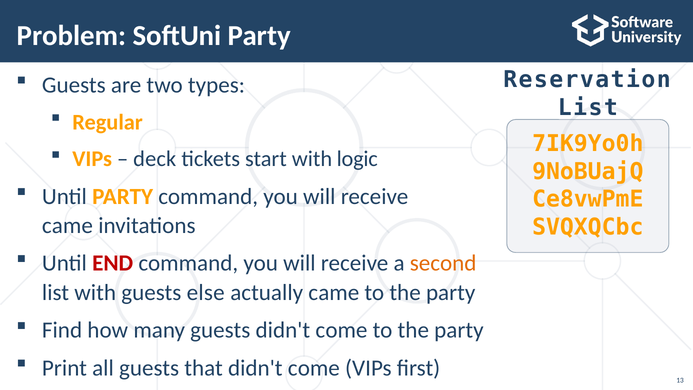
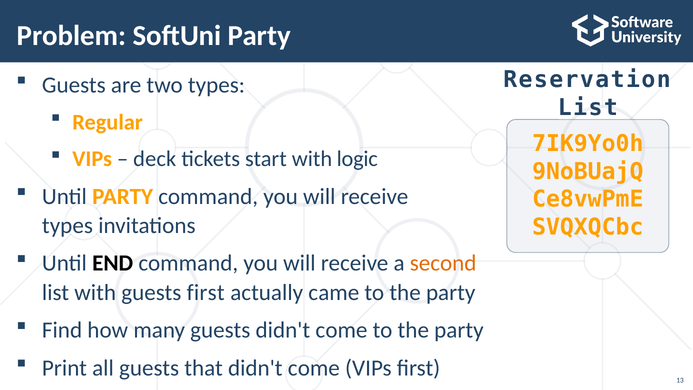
came at (67, 225): came -> types
END colour: red -> black
guests else: else -> first
